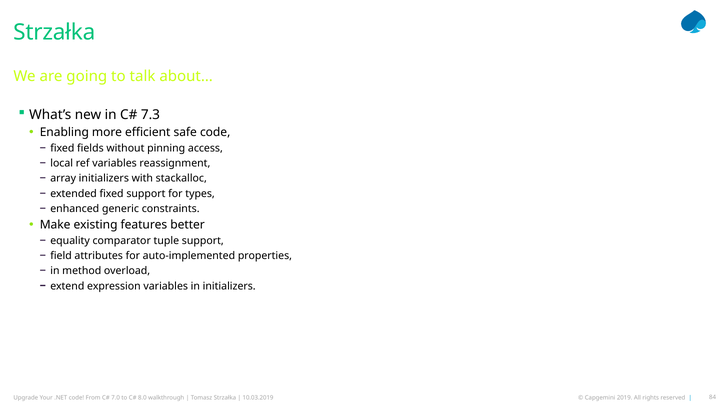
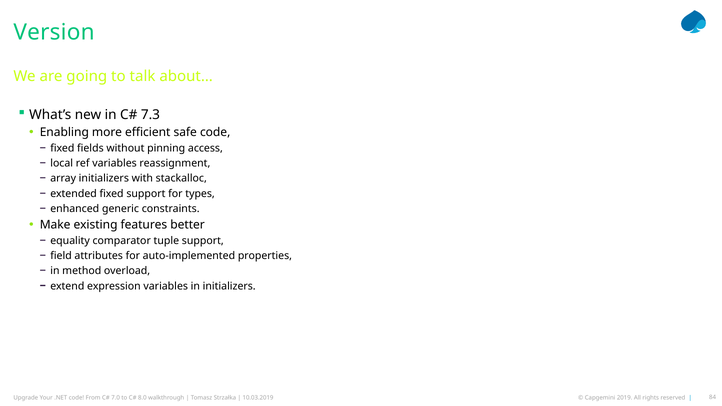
Strzałka at (54, 33): Strzałka -> Version
